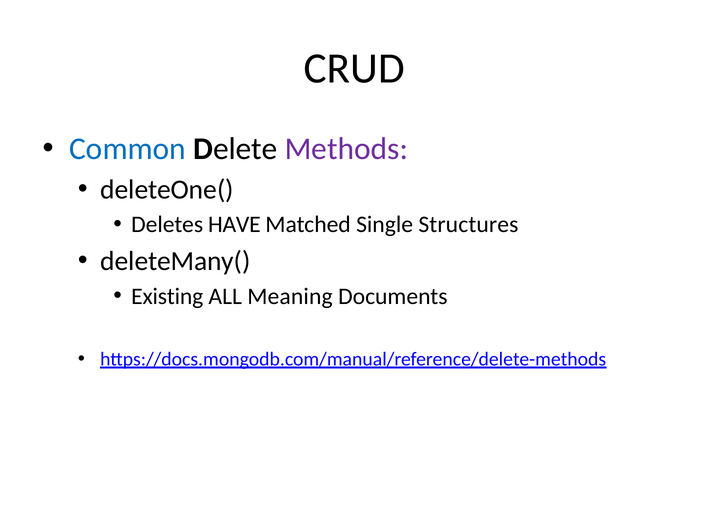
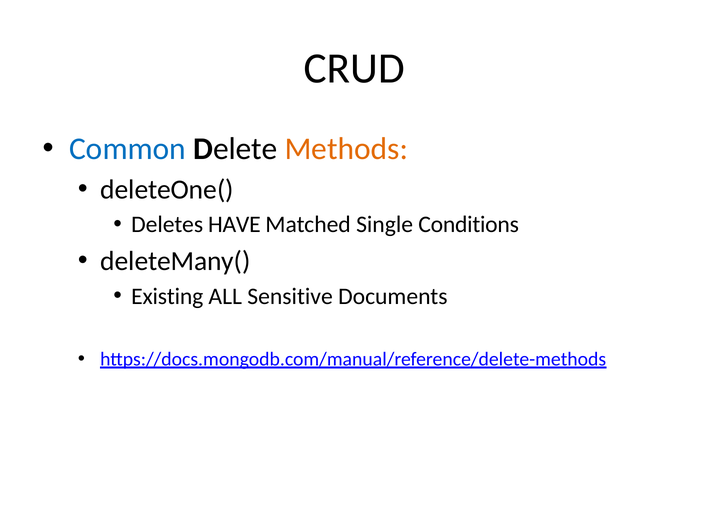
Methods colour: purple -> orange
Structures: Structures -> Conditions
Meaning: Meaning -> Sensitive
